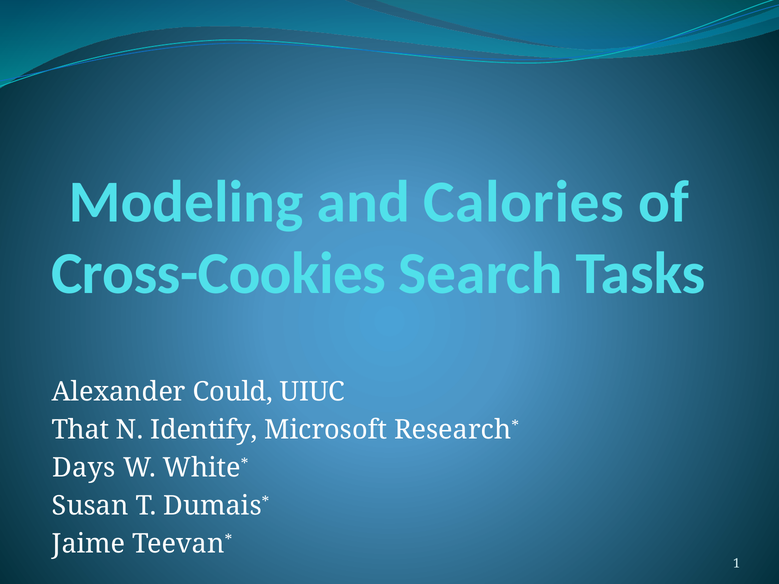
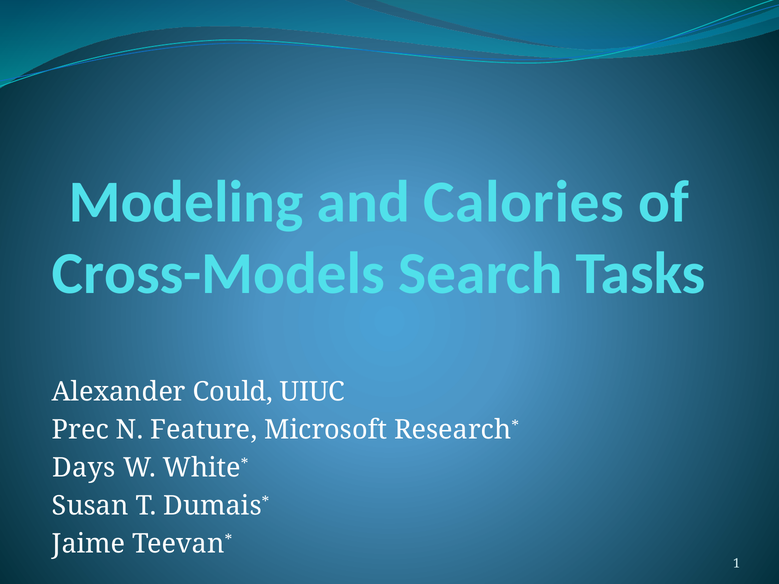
Cross-Cookies: Cross-Cookies -> Cross-Models
That: That -> Prec
Identify: Identify -> Feature
